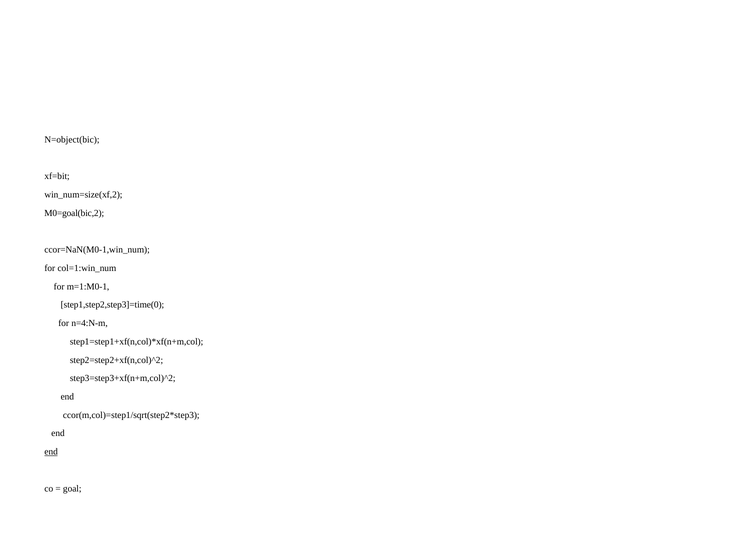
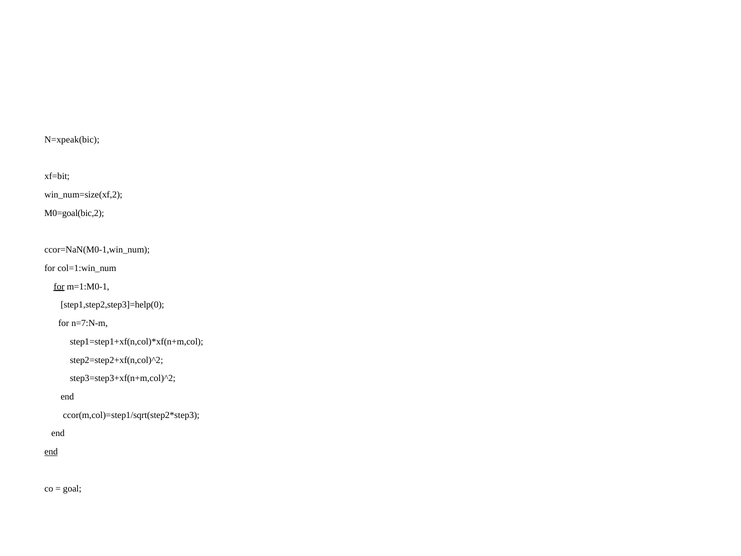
N=object(bic: N=object(bic -> N=xpeak(bic
for at (59, 286) underline: none -> present
step1,step2,step3]=time(0: step1,step2,step3]=time(0 -> step1,step2,step3]=help(0
n=4:N-m: n=4:N-m -> n=7:N-m
